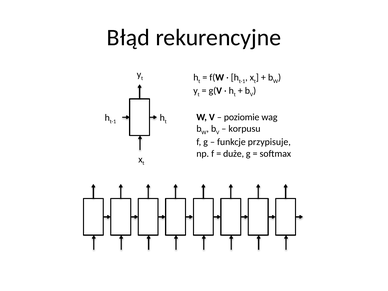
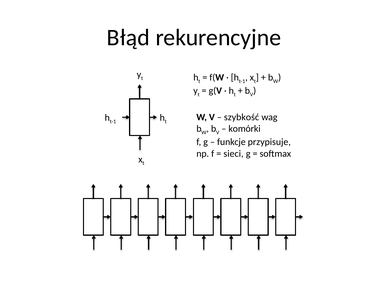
poziomie: poziomie -> szybkość
korpusu: korpusu -> komórki
duże: duże -> sieci
